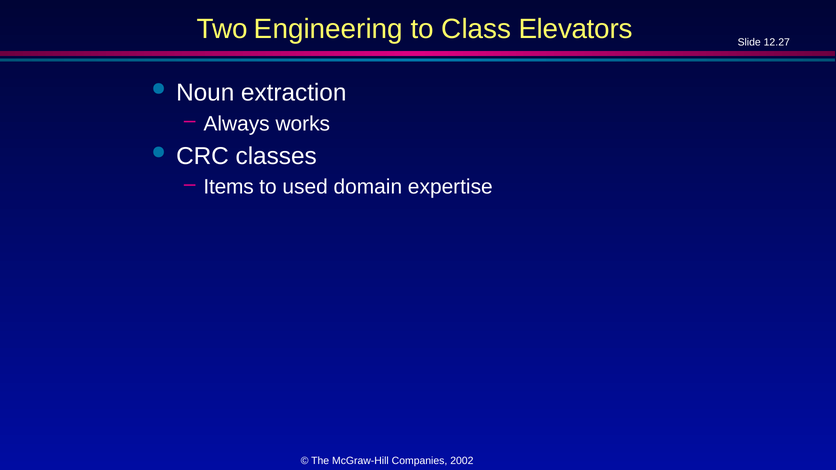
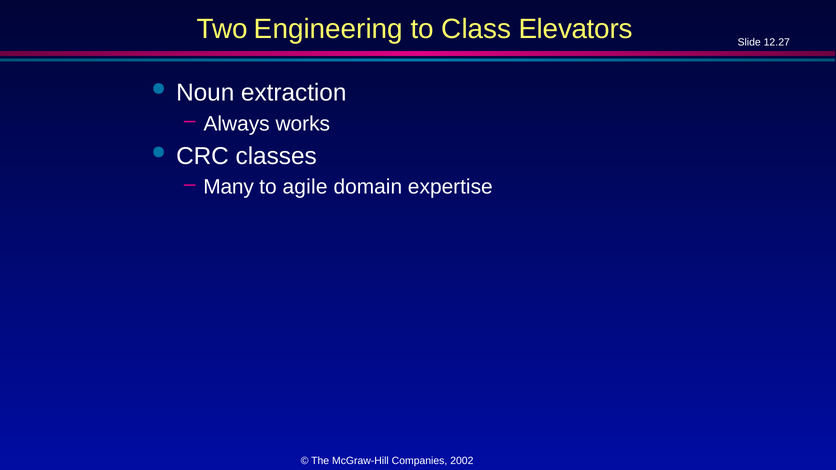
Items: Items -> Many
used: used -> agile
